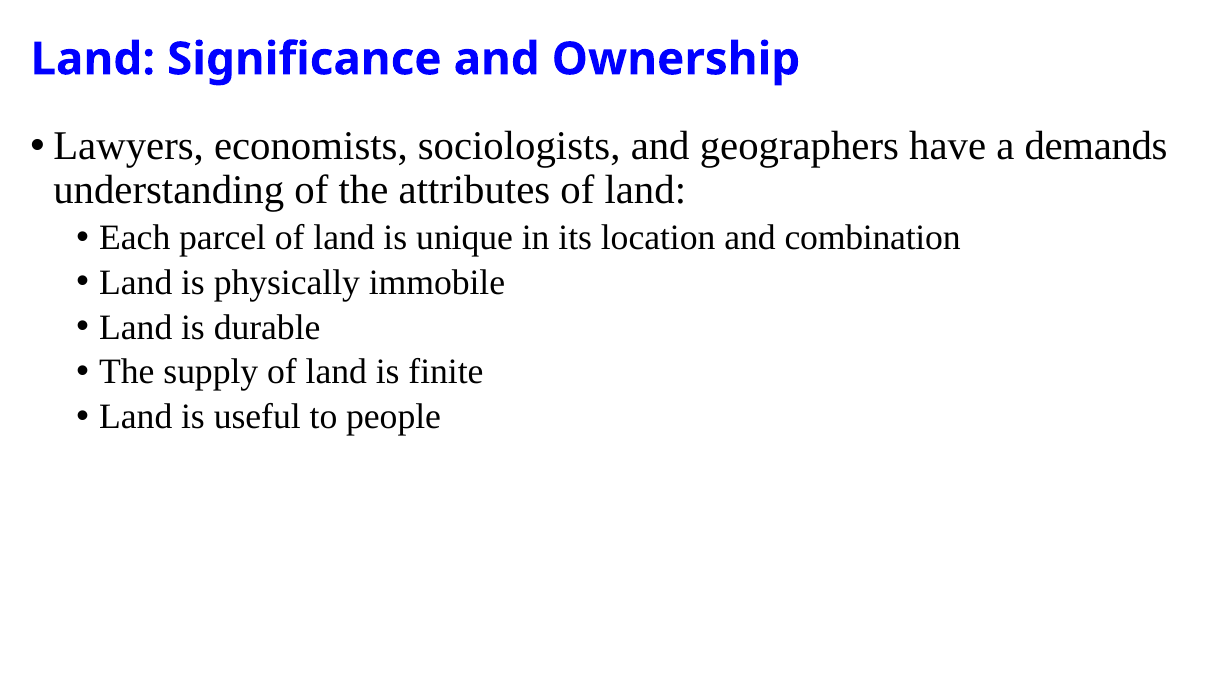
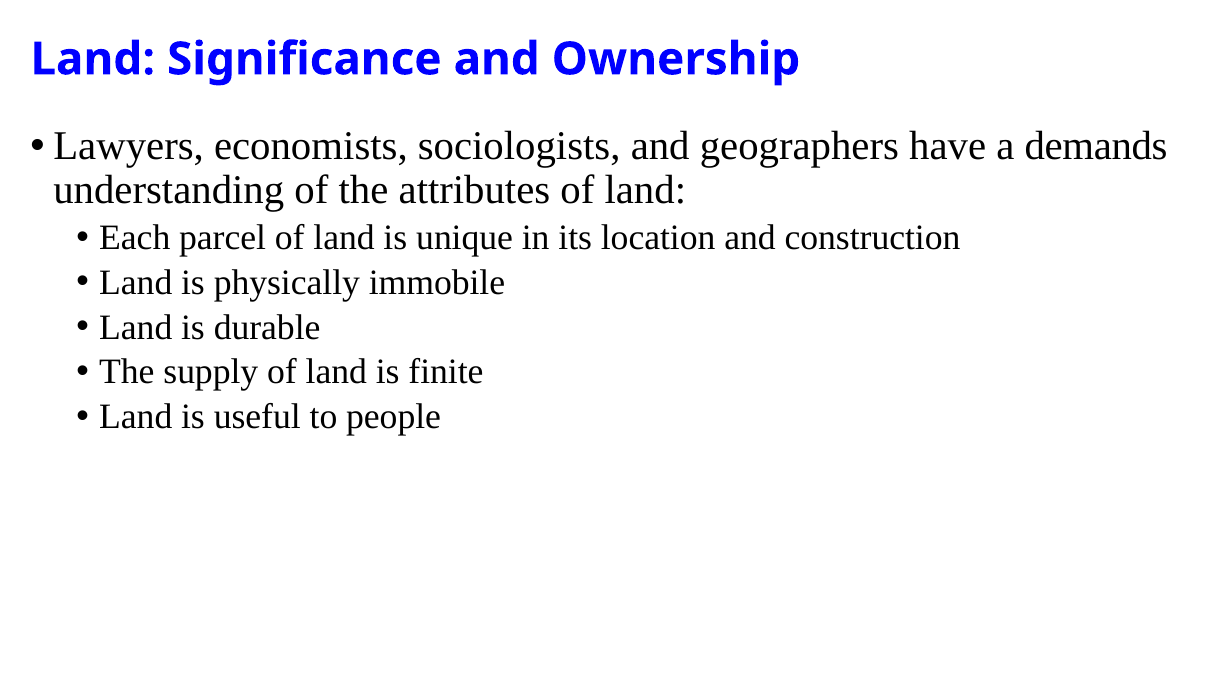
combination: combination -> construction
